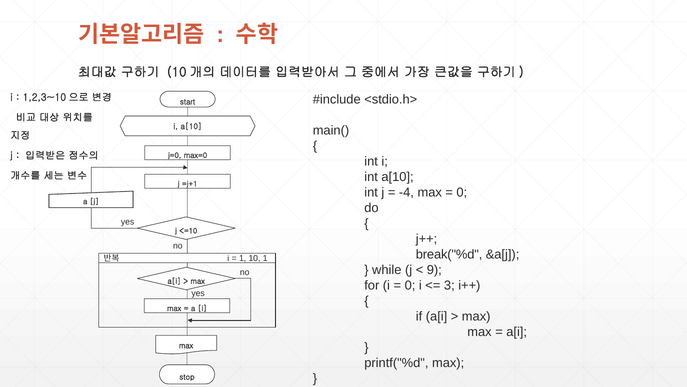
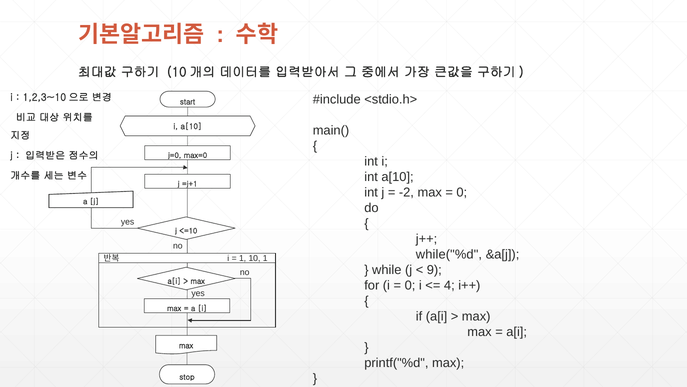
-4: -4 -> -2
break("%d: break("%d -> while("%d
3: 3 -> 4
